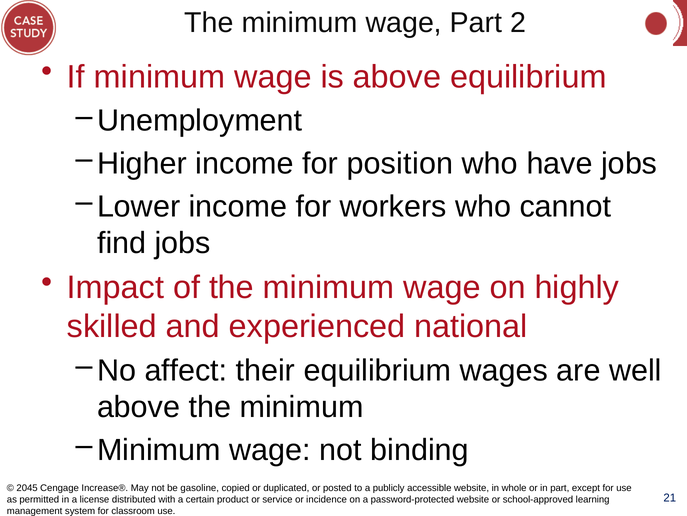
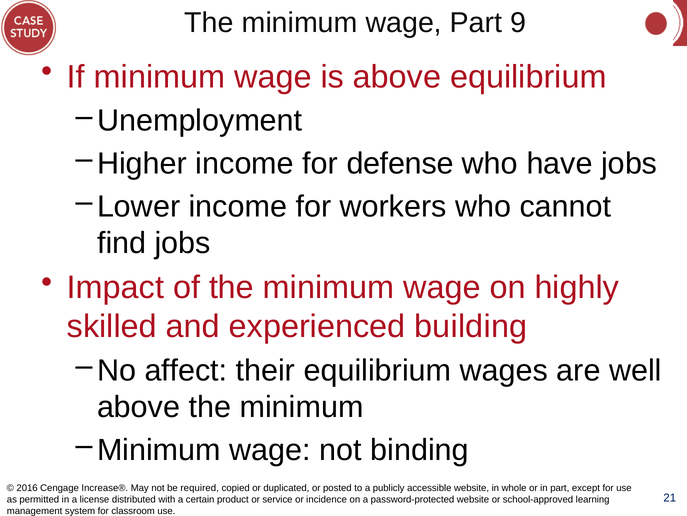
2: 2 -> 9
position: position -> defense
national: national -> building
2045: 2045 -> 2016
gasoline: gasoline -> required
